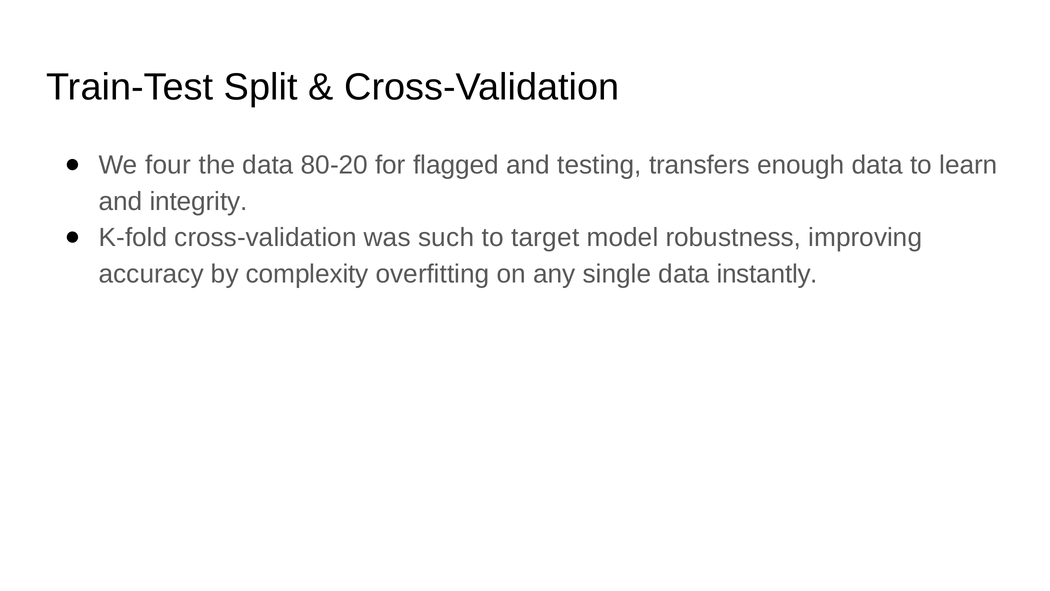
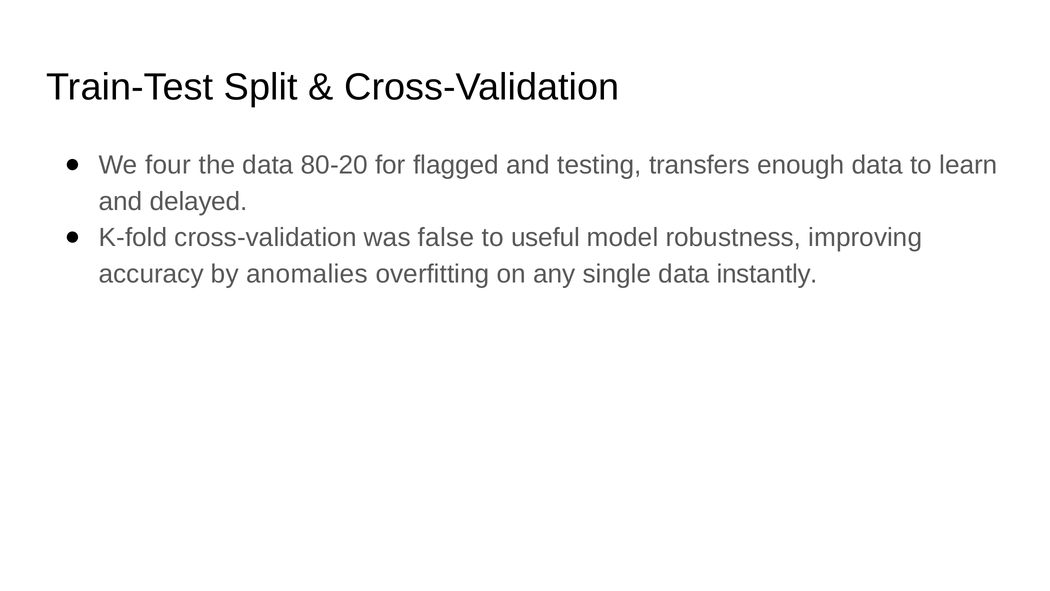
integrity: integrity -> delayed
such: such -> false
target: target -> useful
complexity: complexity -> anomalies
